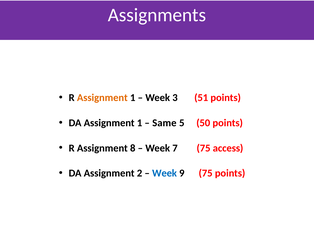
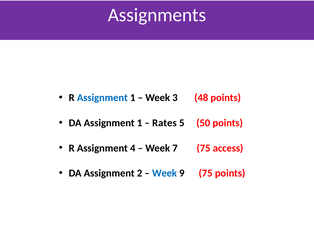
Assignment at (102, 98) colour: orange -> blue
51: 51 -> 48
Same: Same -> Rates
8: 8 -> 4
